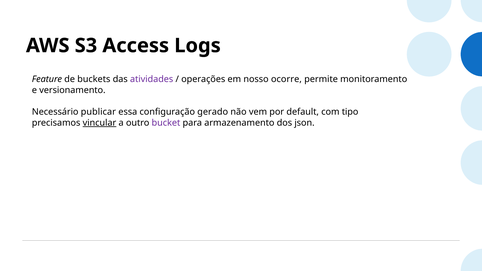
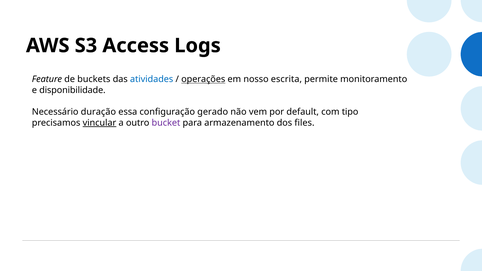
atividades colour: purple -> blue
operações underline: none -> present
ocorre: ocorre -> escrita
versionamento: versionamento -> disponibilidade
publicar: publicar -> duração
json: json -> files
